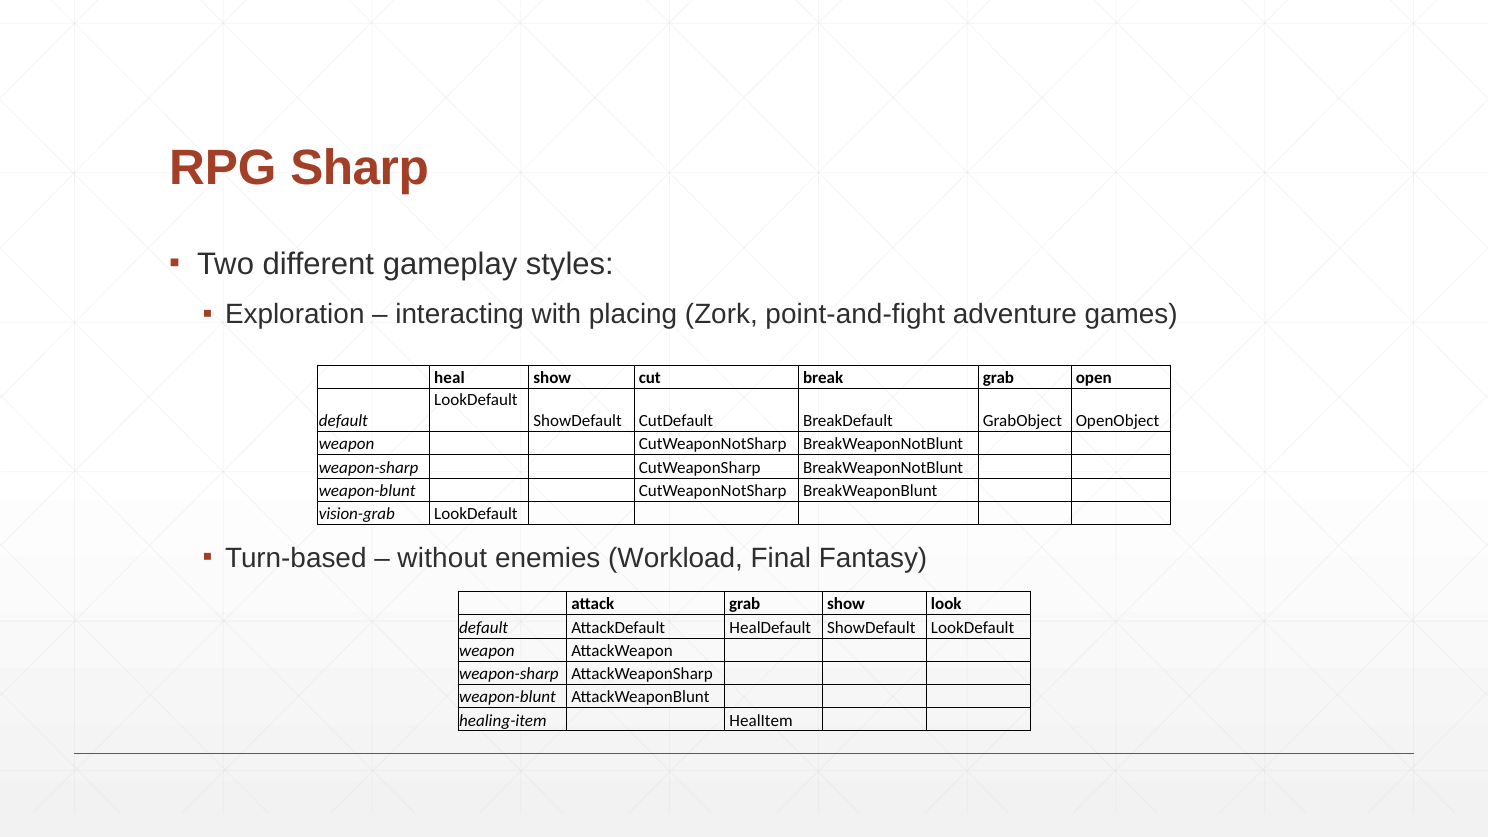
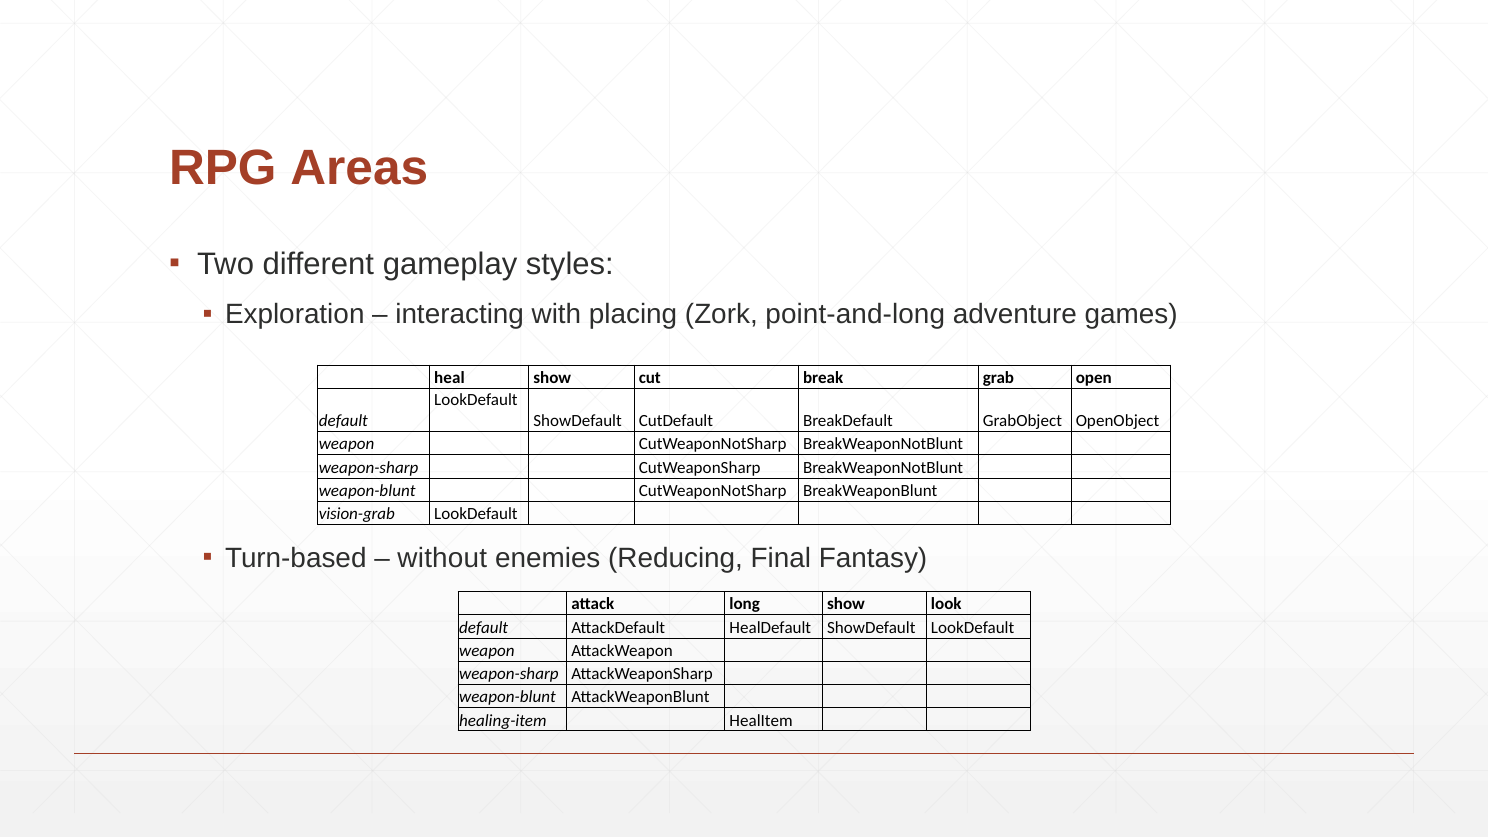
Sharp: Sharp -> Areas
point-and-fight: point-and-fight -> point-and-long
Workload: Workload -> Reducing
attack grab: grab -> long
